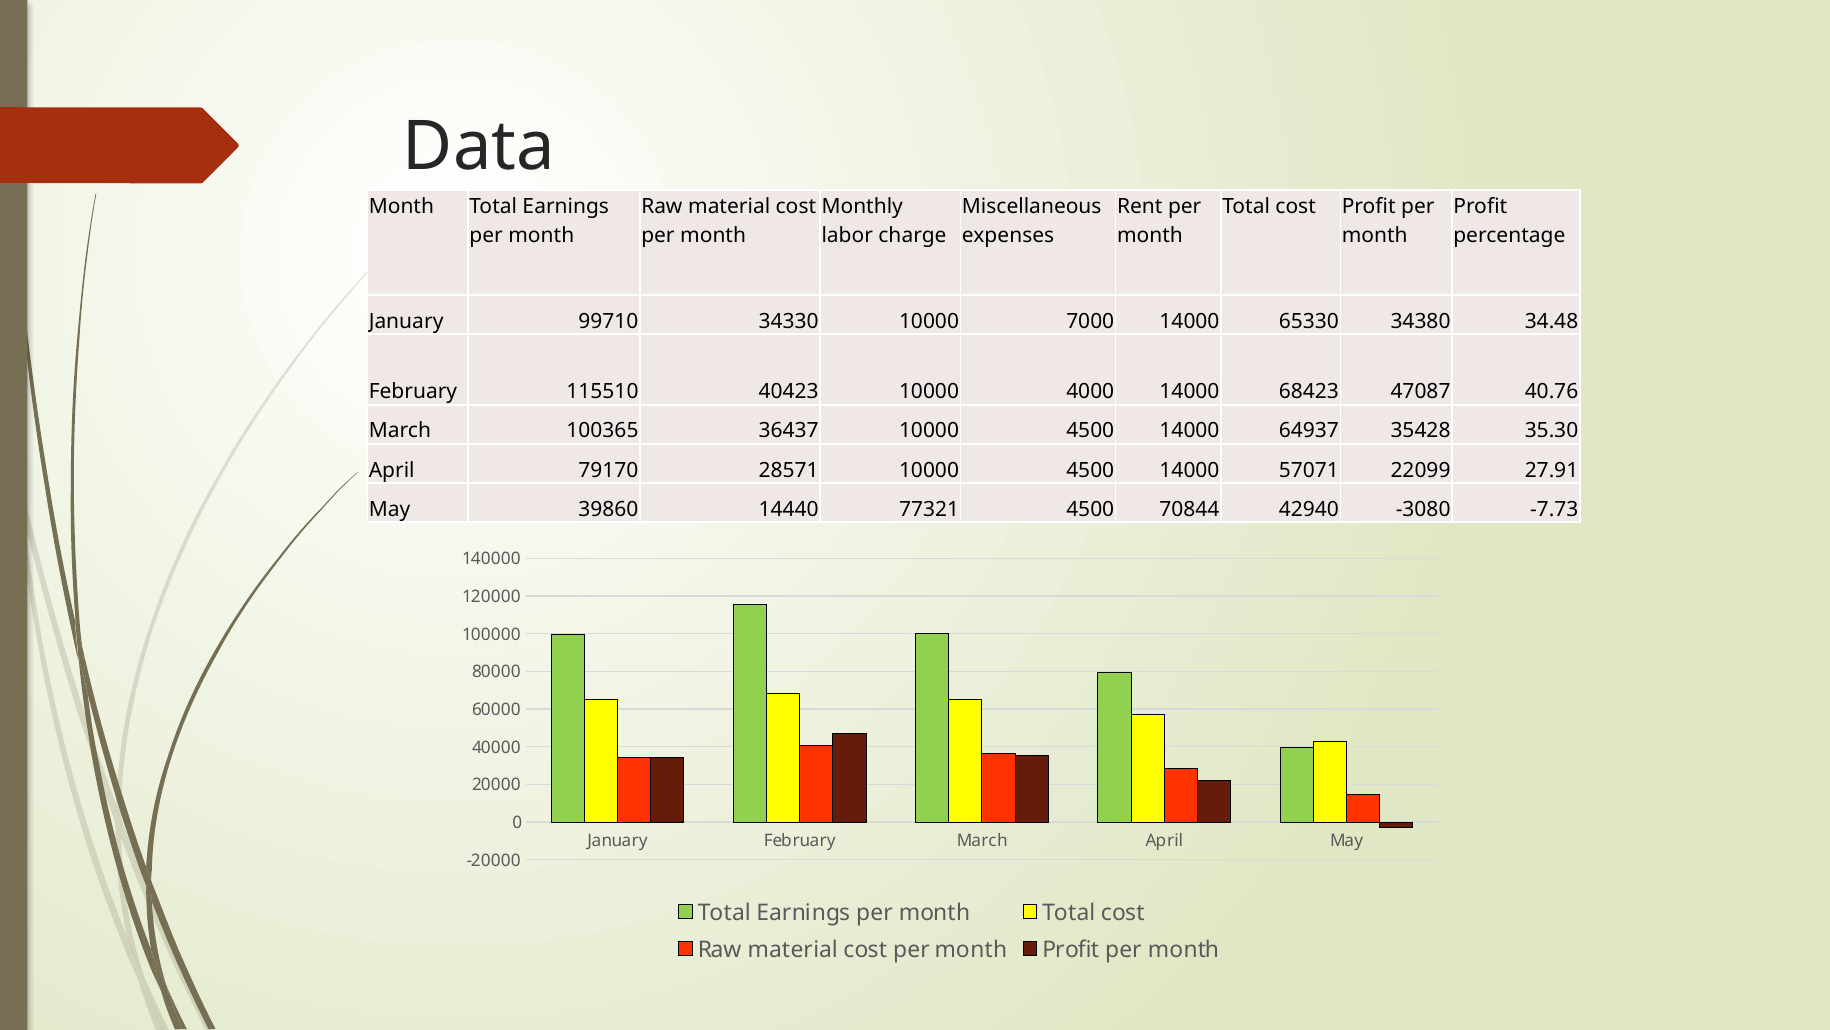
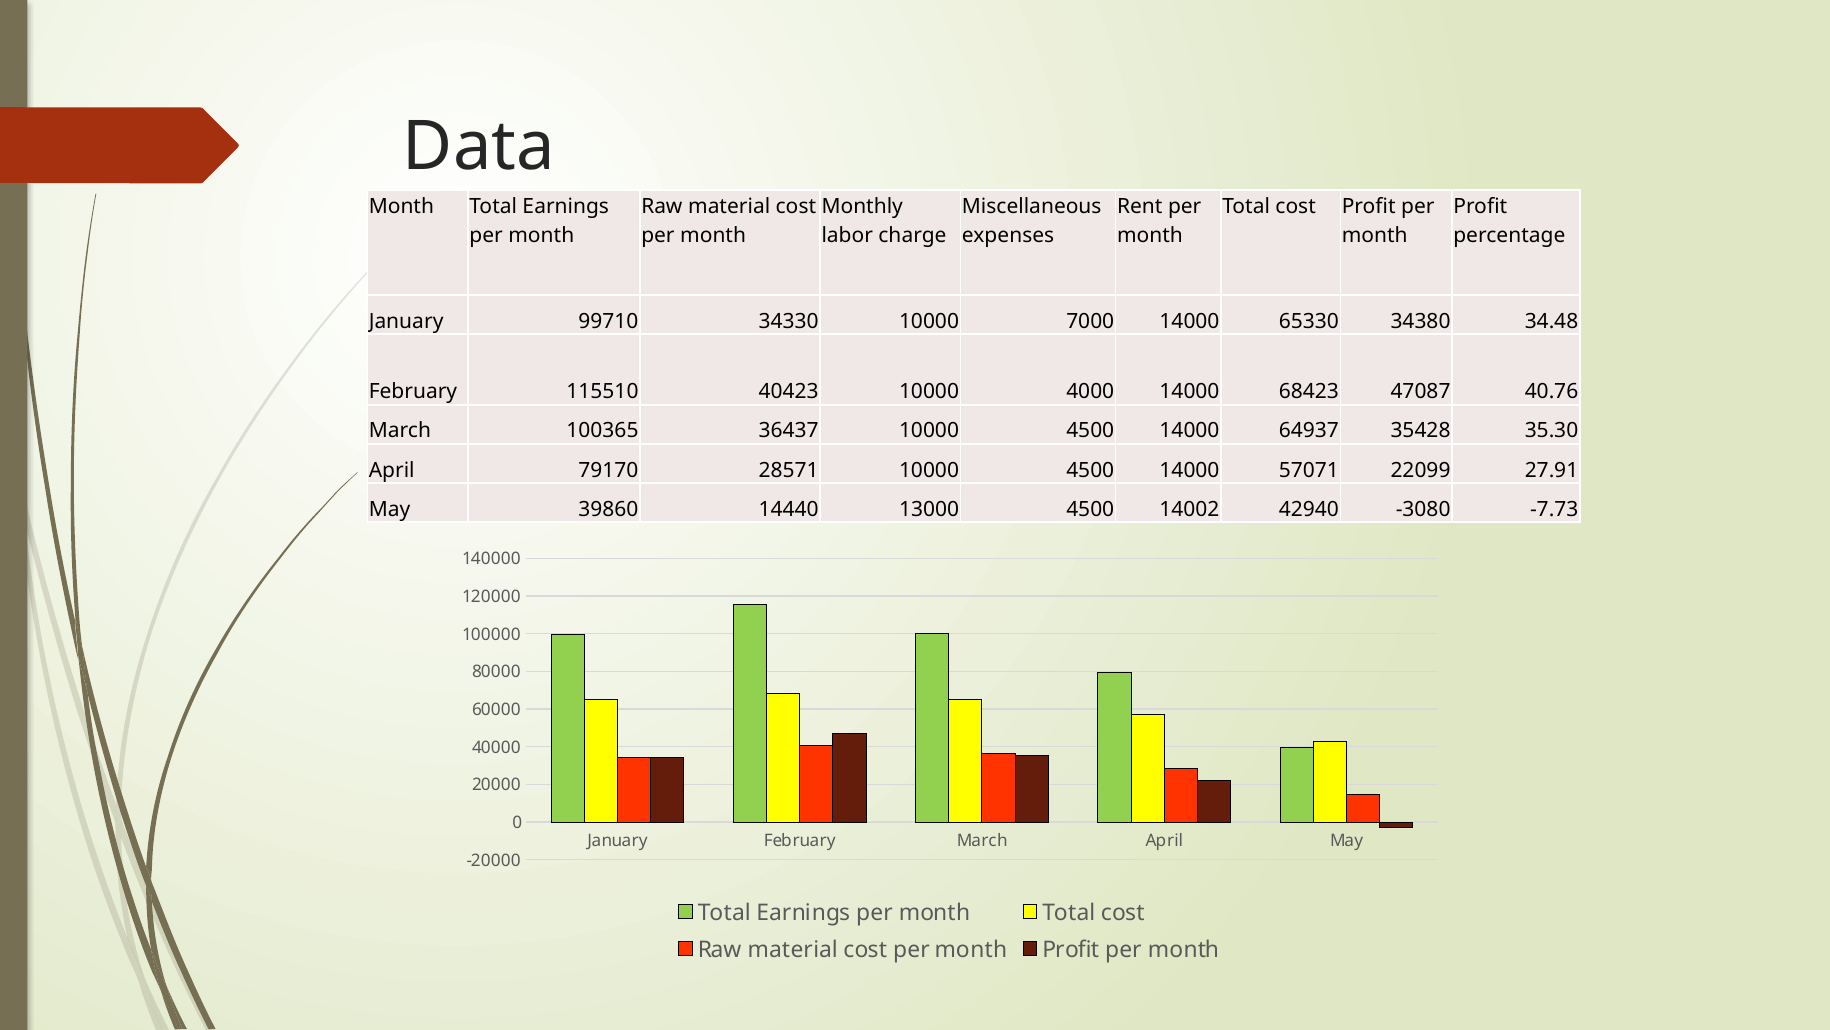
77321: 77321 -> 13000
70844: 70844 -> 14002
